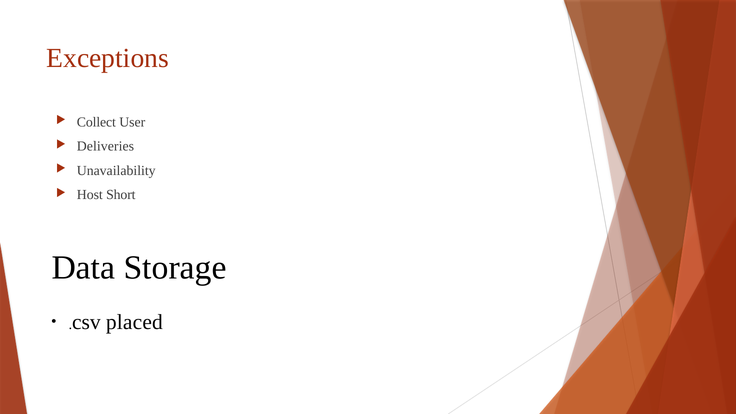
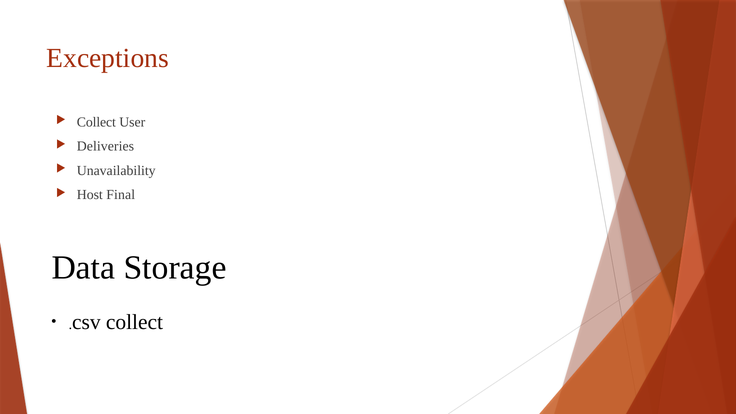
Short: Short -> Final
placed at (134, 322): placed -> collect
